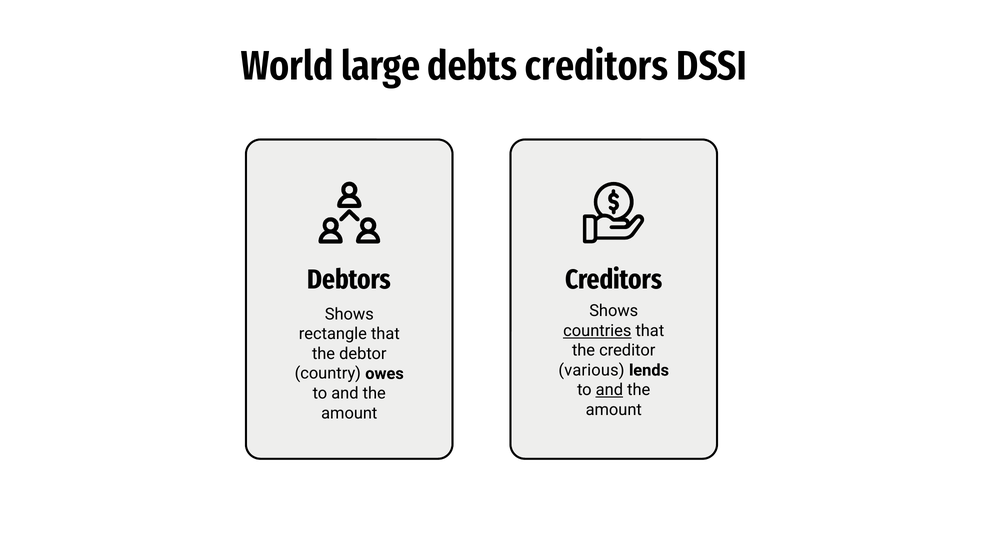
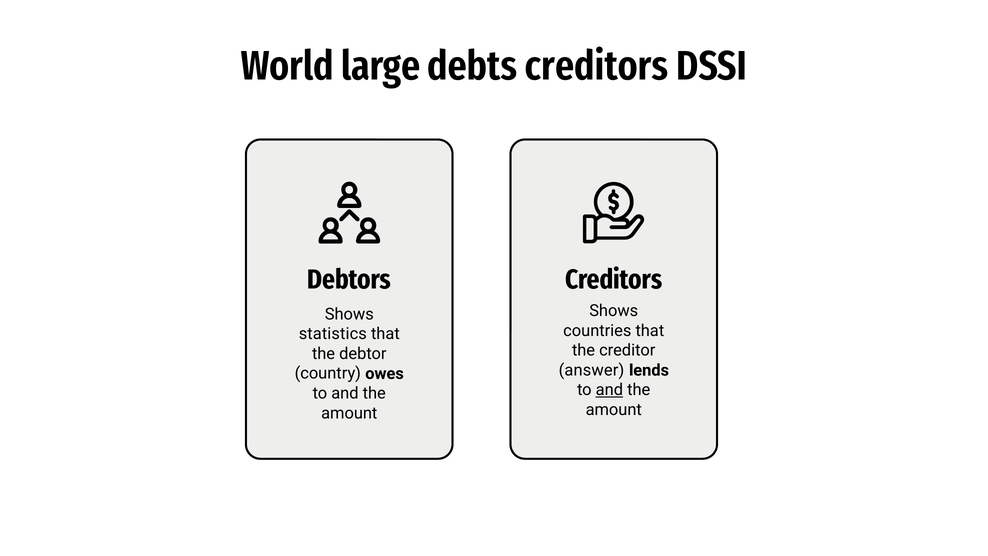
countries underline: present -> none
rectangle: rectangle -> statistics
various: various -> answer
